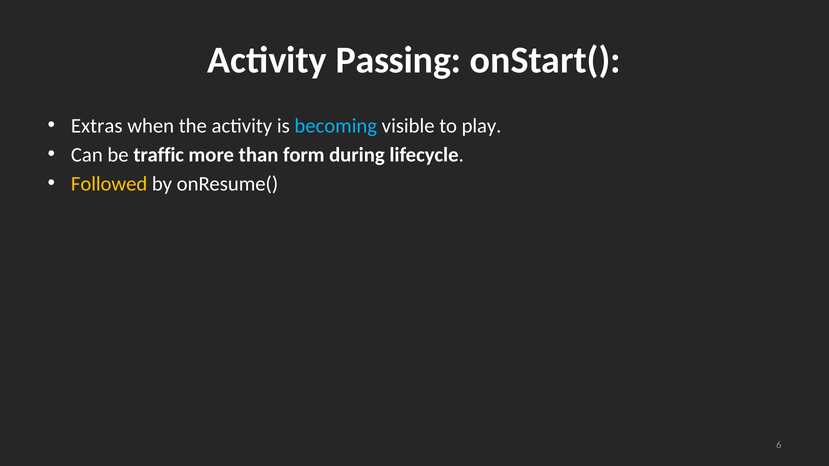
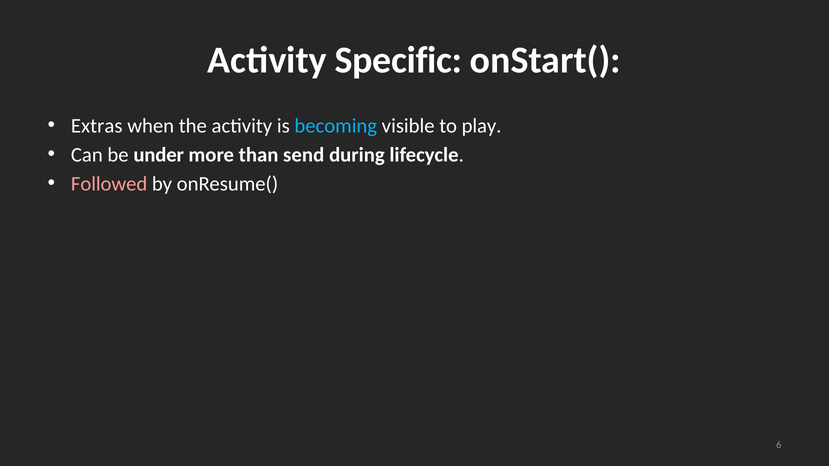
Passing: Passing -> Specific
traffic: traffic -> under
form: form -> send
Followed colour: yellow -> pink
